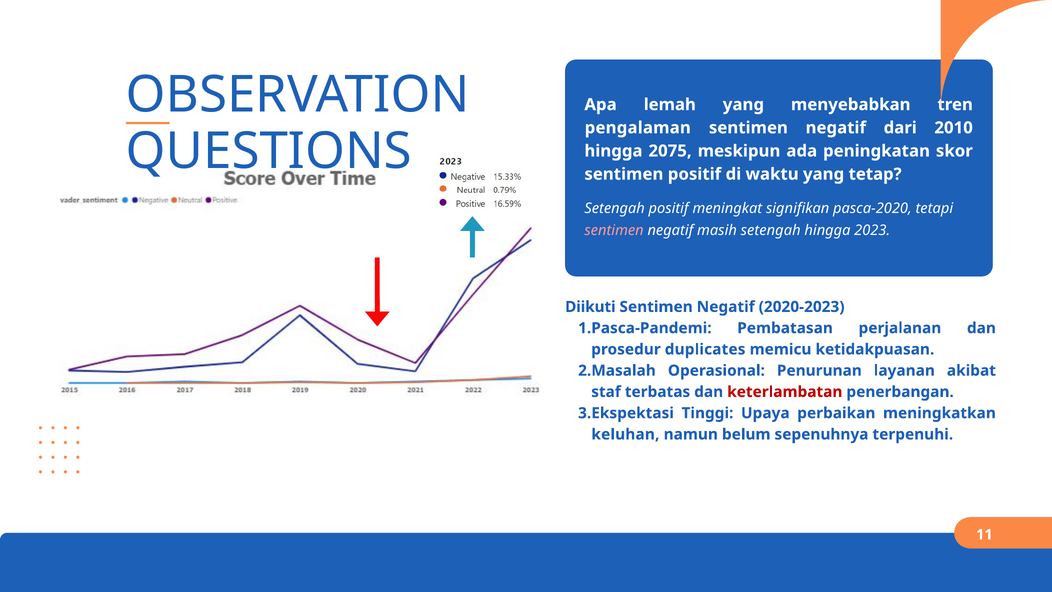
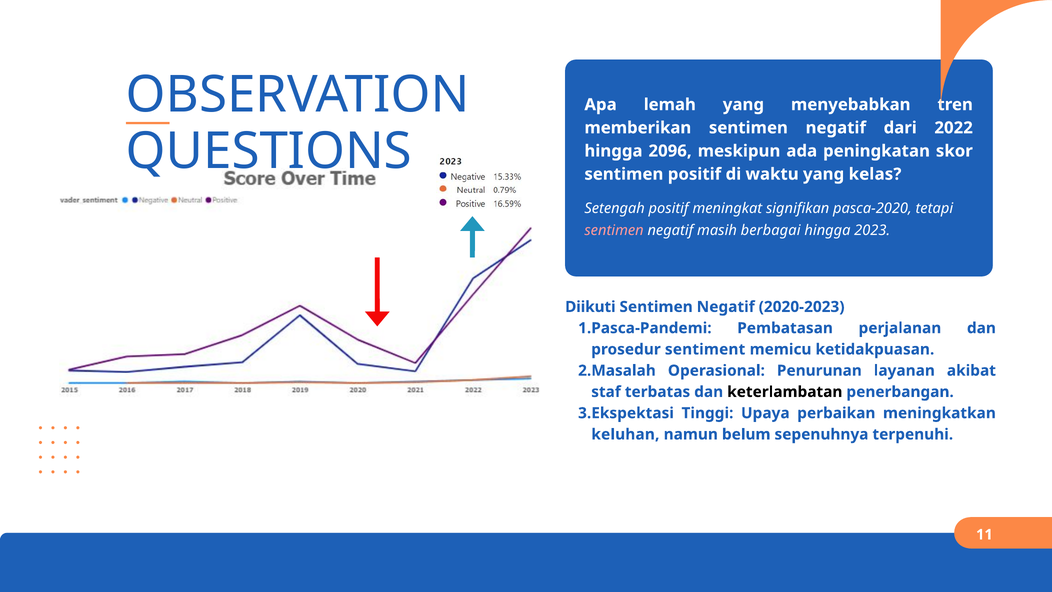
pengalaman: pengalaman -> memberikan
2010: 2010 -> 2022
2075: 2075 -> 2096
tetap: tetap -> kelas
masih setengah: setengah -> berbagai
duplicates: duplicates -> sentiment
keterlambatan colour: red -> black
